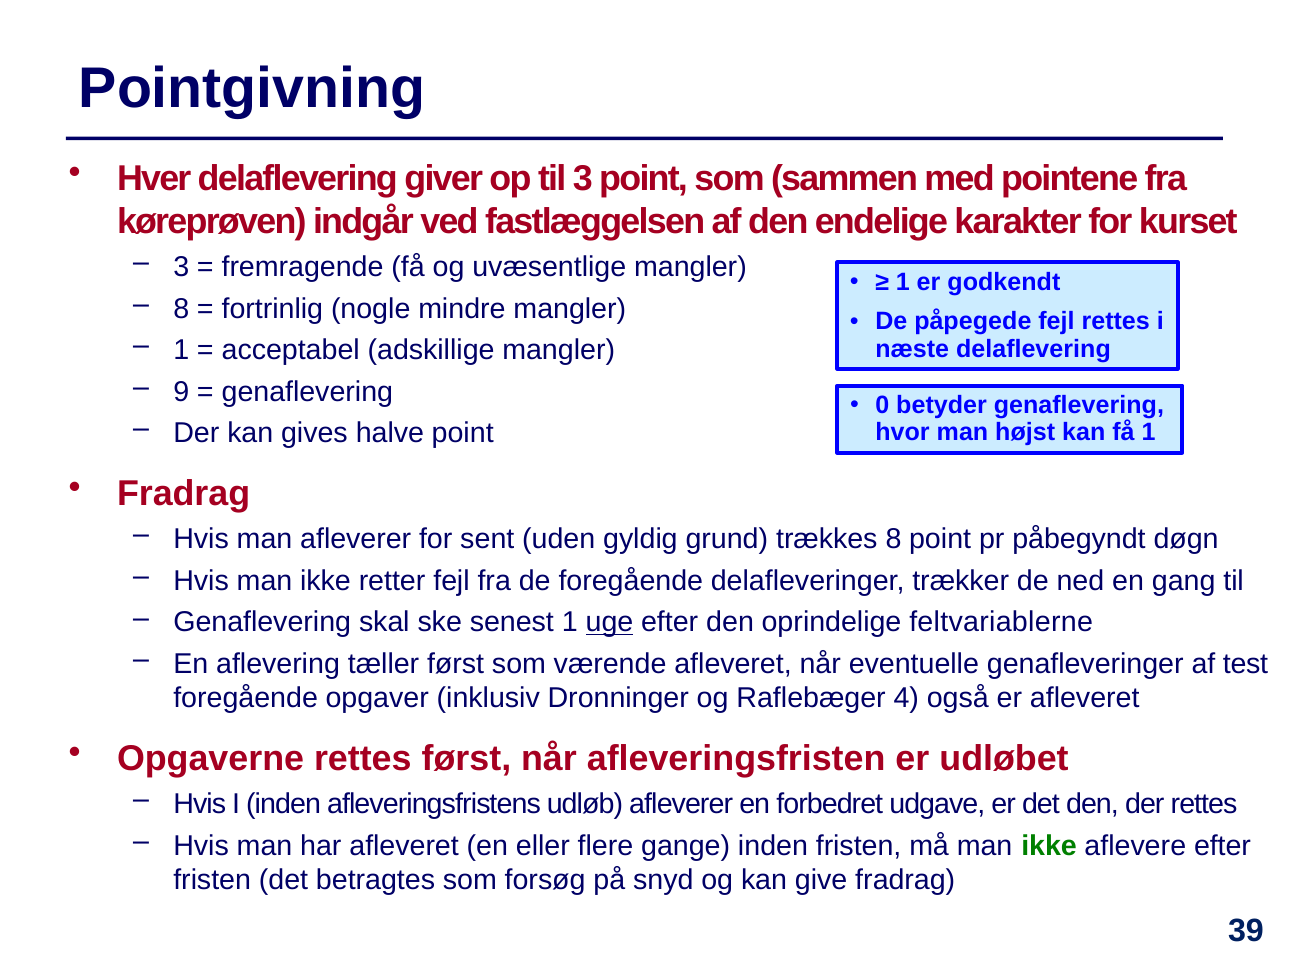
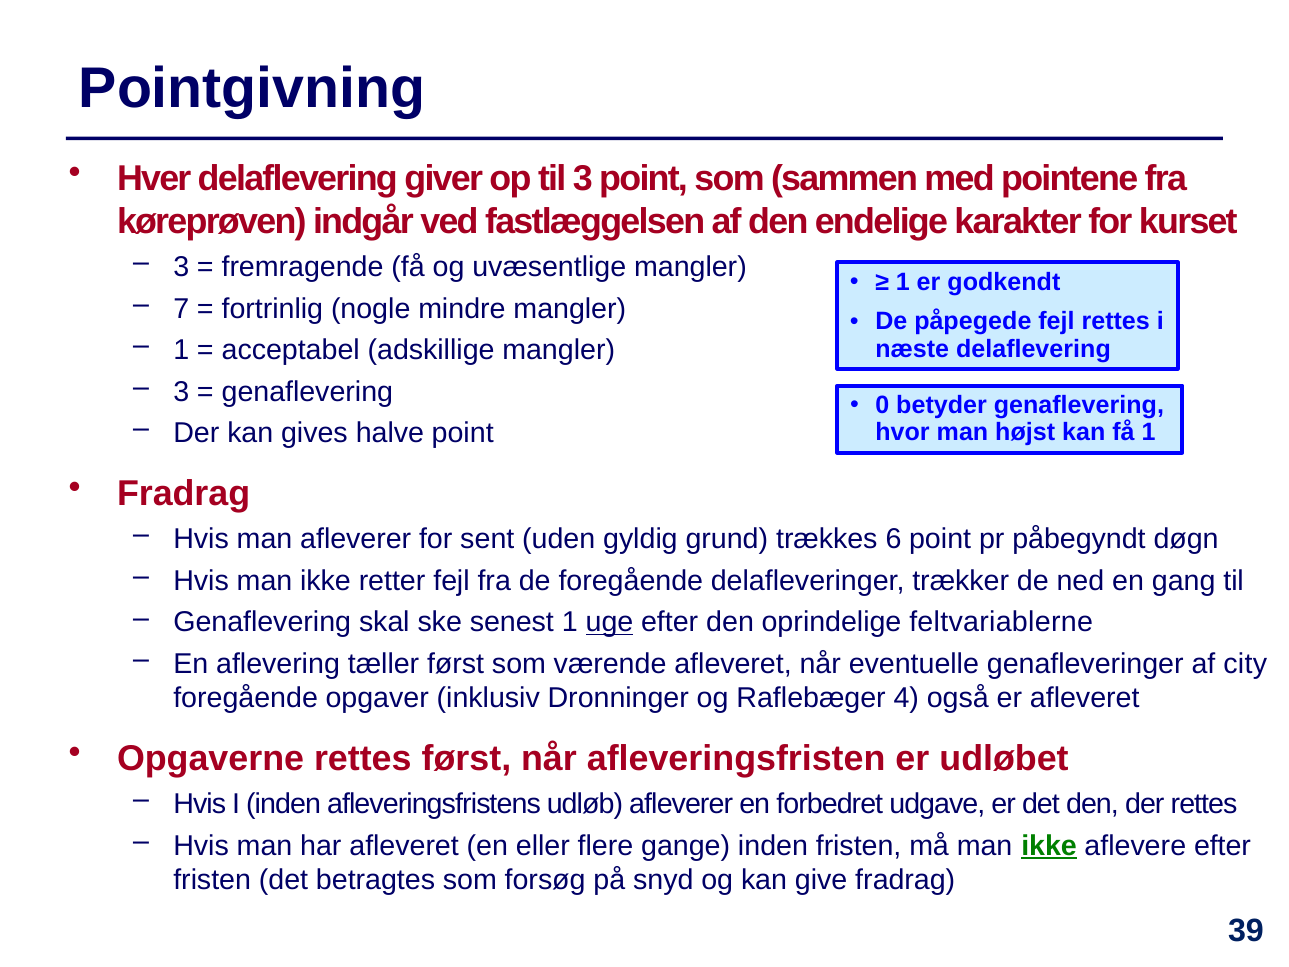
8 at (181, 309): 8 -> 7
9 at (181, 392): 9 -> 3
trækkes 8: 8 -> 6
test: test -> city
ikke at (1049, 845) underline: none -> present
